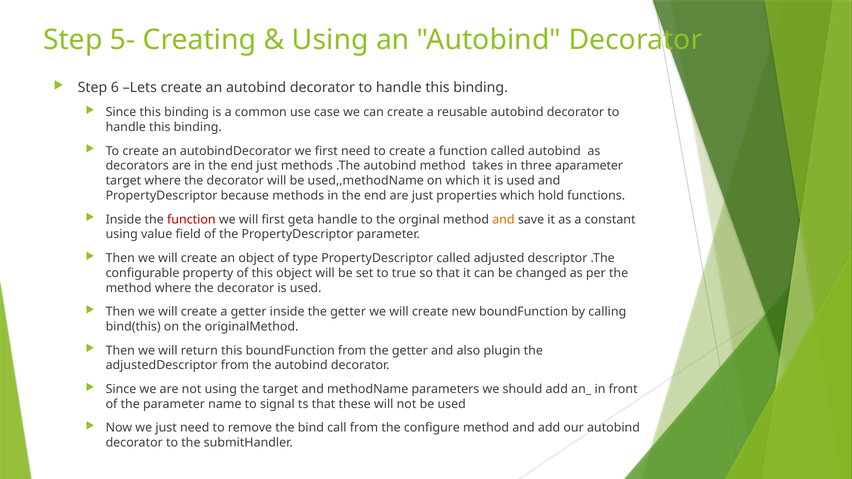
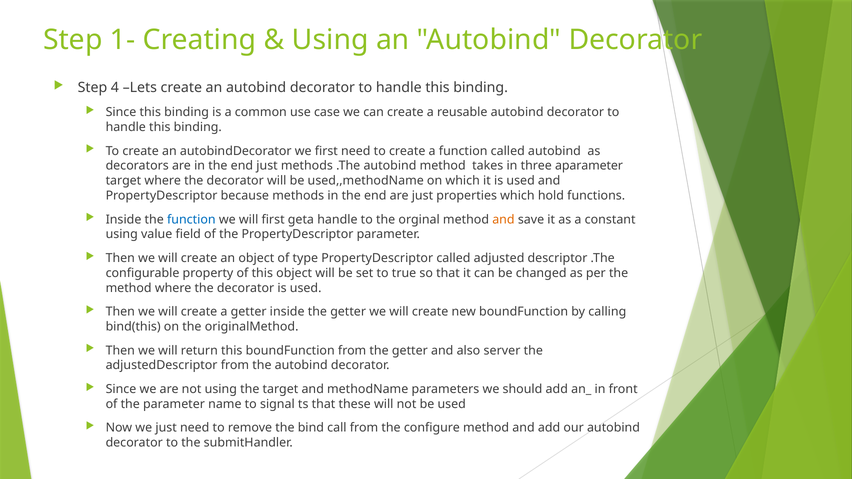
5-: 5- -> 1-
6: 6 -> 4
function at (191, 220) colour: red -> blue
plugin: plugin -> server
